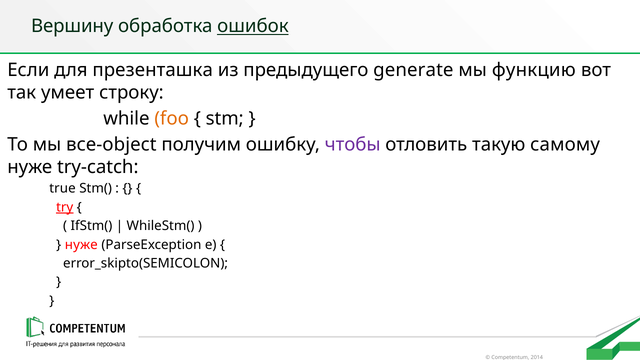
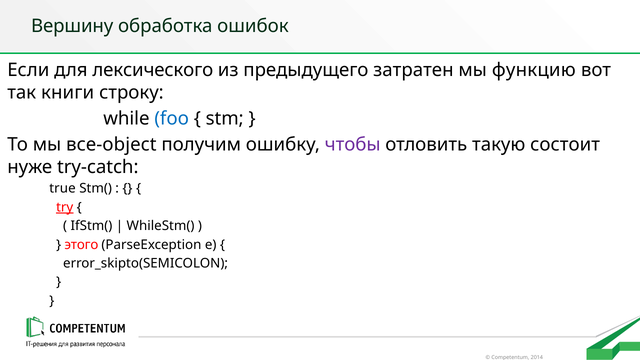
ошибок underline: present -> none
презенташка: презенташка -> лексического
generate: generate -> затратен
умеет: умеет -> книги
foo colour: orange -> blue
самому: самому -> состоит
нуже at (81, 245): нуже -> этого
